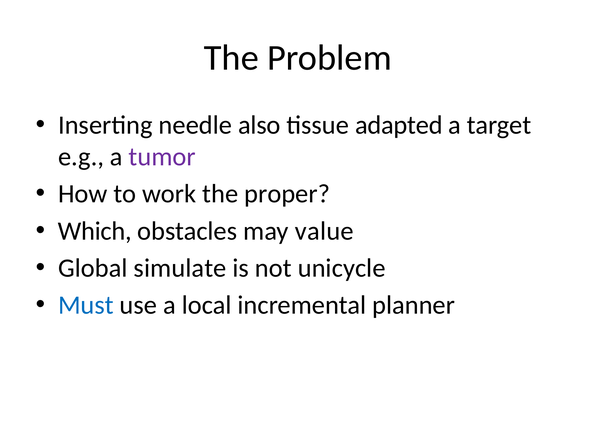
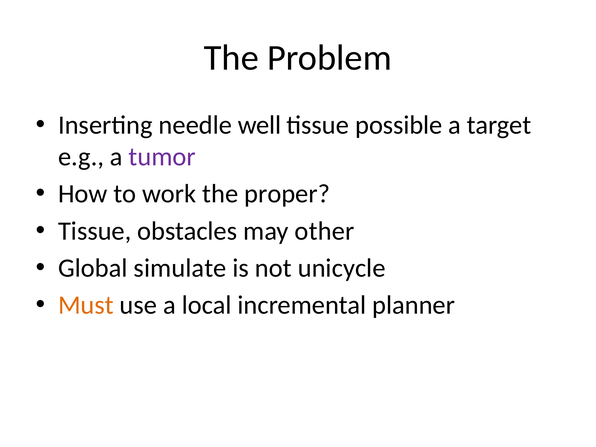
also: also -> well
adapted: adapted -> possible
Which at (95, 231): Which -> Tissue
value: value -> other
Must colour: blue -> orange
